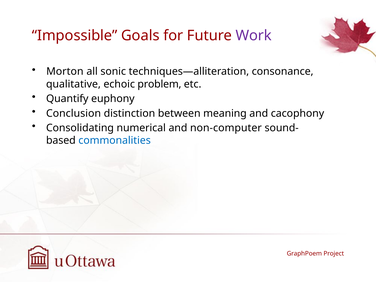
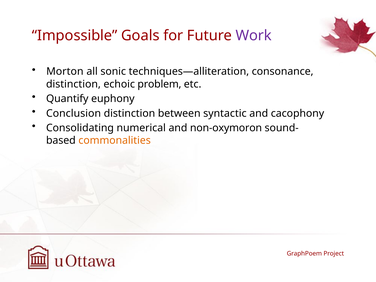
qualitative at (73, 84): qualitative -> distinction
meaning: meaning -> syntactic
non-computer: non-computer -> non-oxymoron
commonalities colour: blue -> orange
